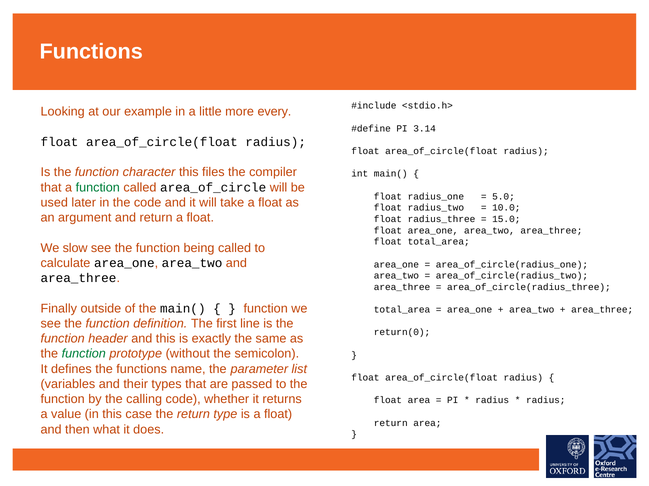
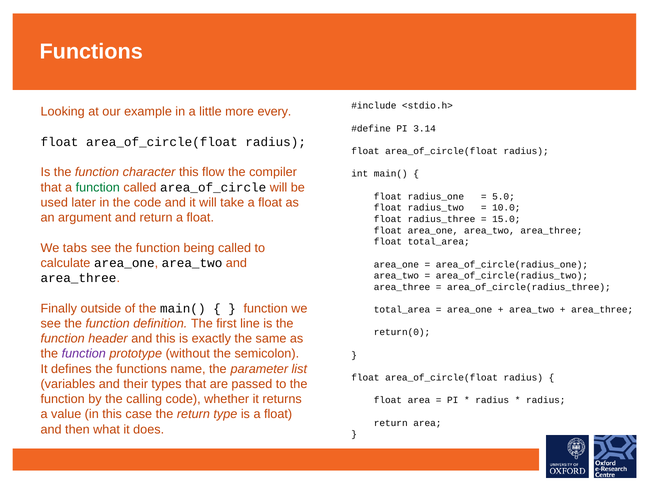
files: files -> flow
slow: slow -> tabs
function at (84, 354) colour: green -> purple
